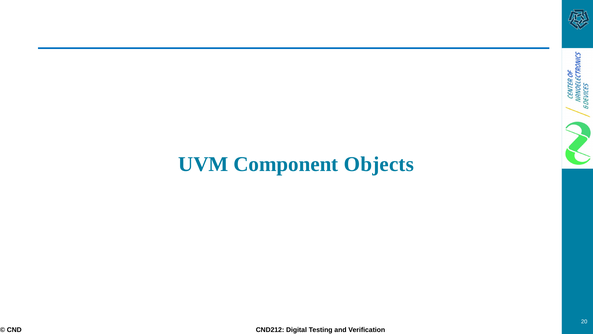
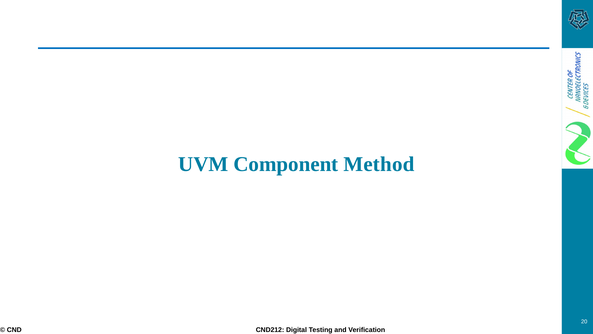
Objects: Objects -> Method
